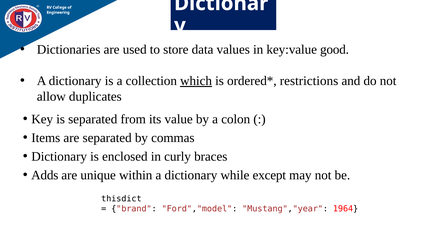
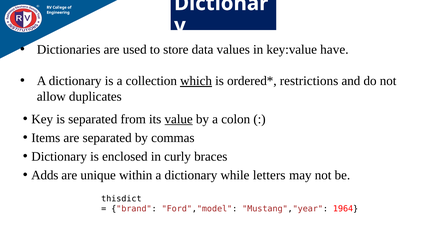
good: good -> have
value underline: none -> present
except: except -> letters
